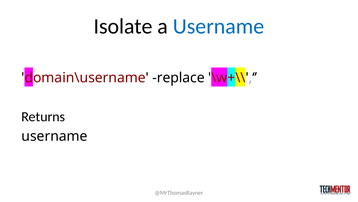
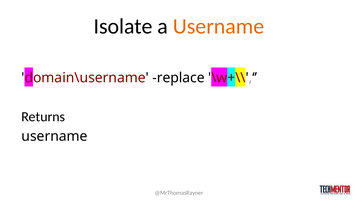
Username at (219, 26) colour: blue -> orange
